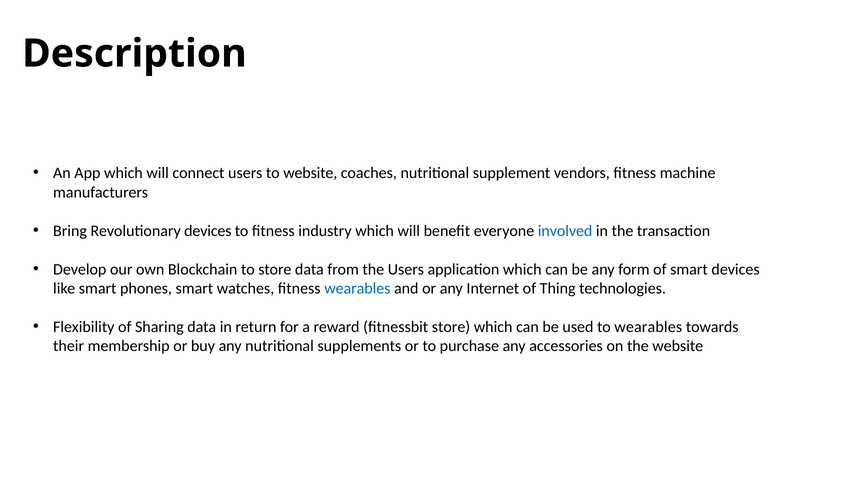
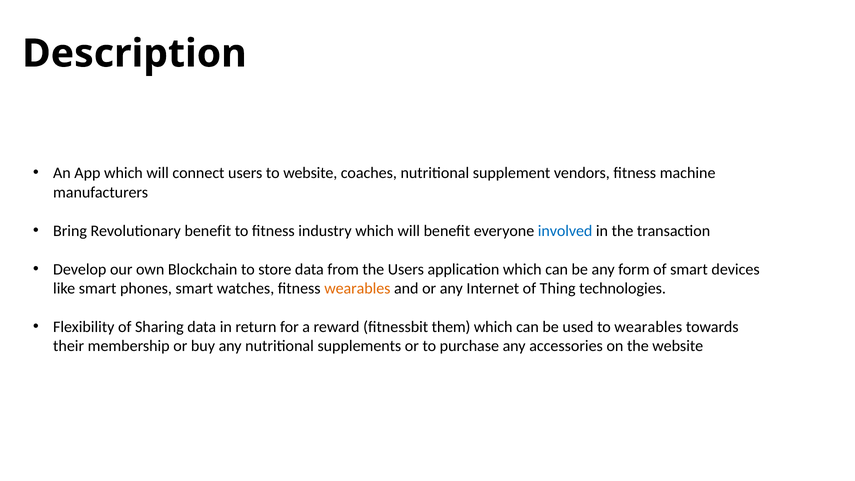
Revolutionary devices: devices -> benefit
wearables at (357, 288) colour: blue -> orange
fitnessbit store: store -> them
